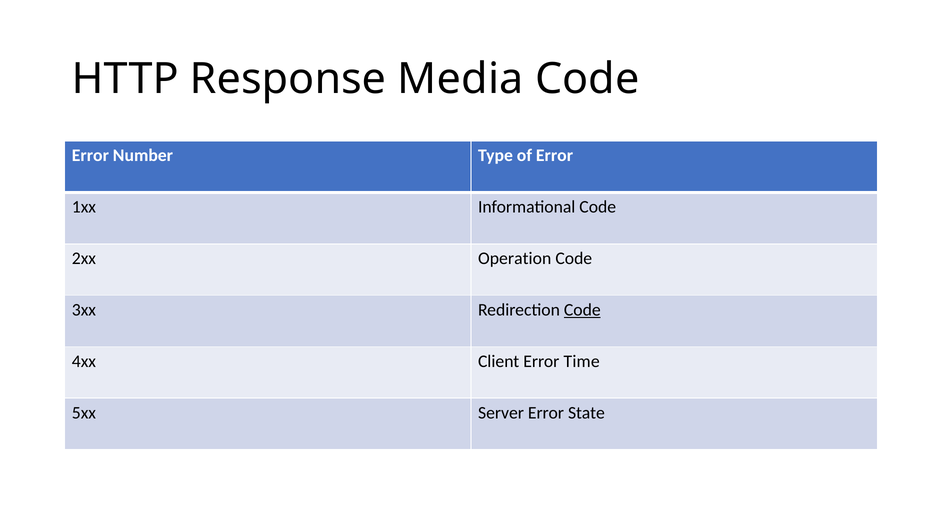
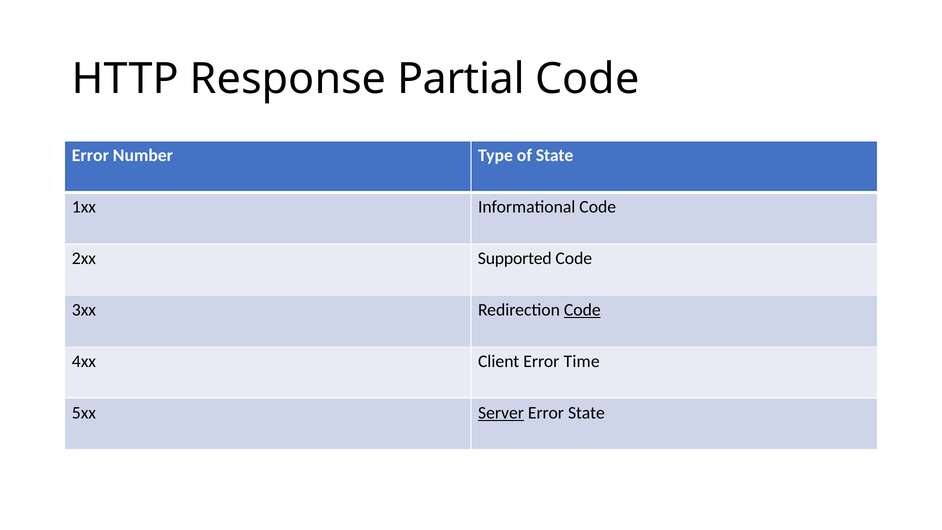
Media: Media -> Partial
of Error: Error -> State
Operation: Operation -> Supported
Server underline: none -> present
